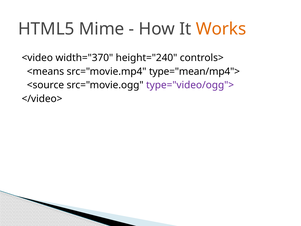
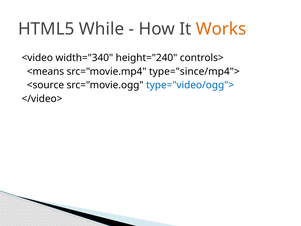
Mime: Mime -> While
width="370: width="370 -> width="340
type="mean/mp4">: type="mean/mp4"> -> type="since/mp4">
type="video/ogg"> colour: purple -> blue
